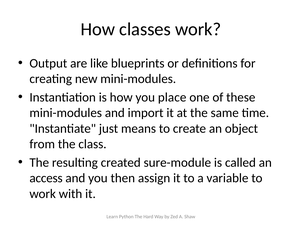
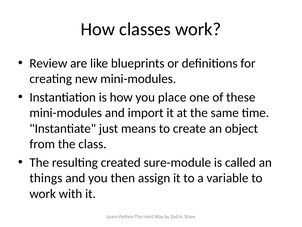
Output: Output -> Review
access: access -> things
